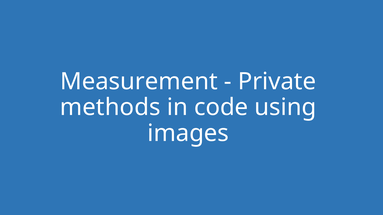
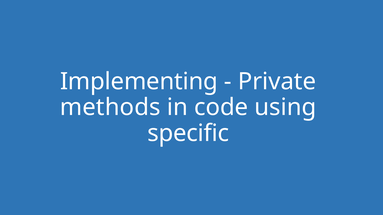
Measurement: Measurement -> Implementing
images: images -> specific
